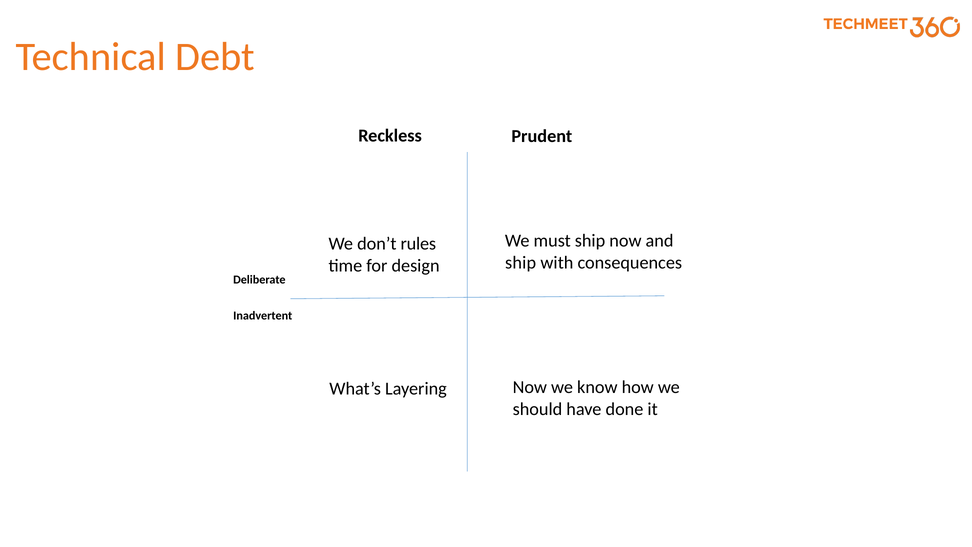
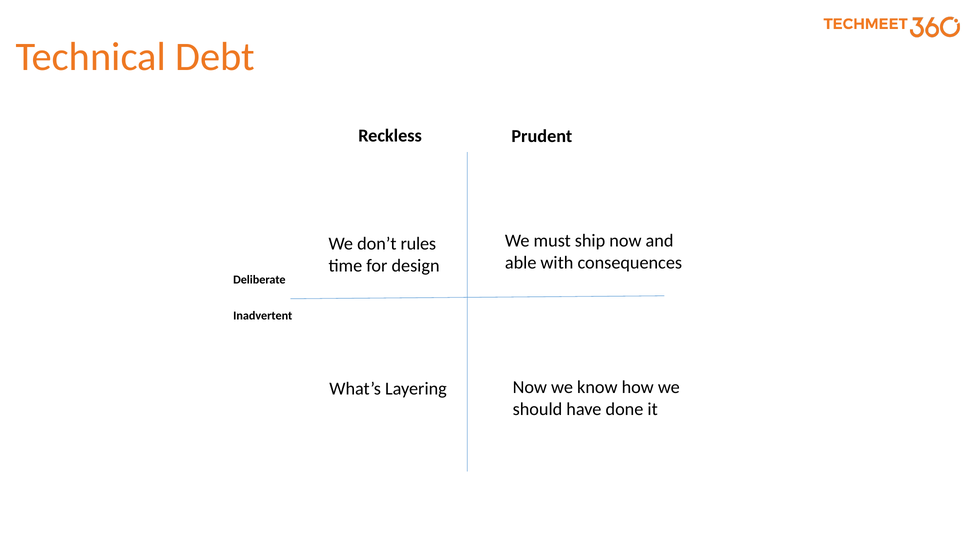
ship at (521, 262): ship -> able
